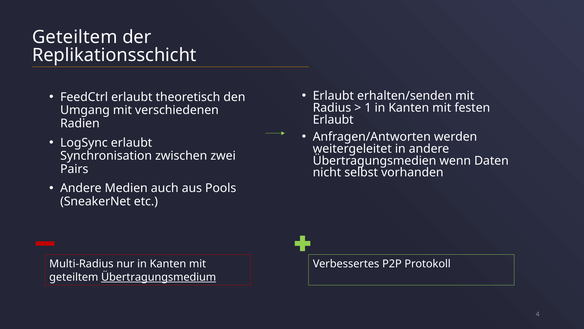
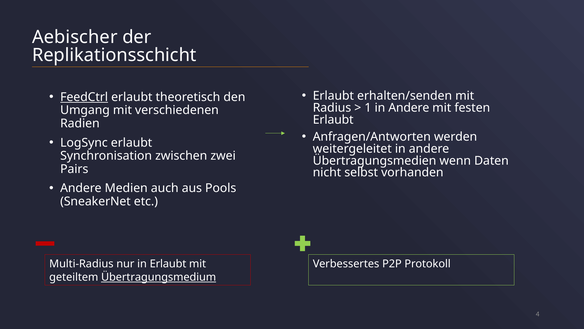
Geteiltem at (75, 37): Geteiltem -> Aebischer
FeedCtrl underline: none -> present
1 in Kanten: Kanten -> Andere
nur in Kanten: Kanten -> Erlaubt
